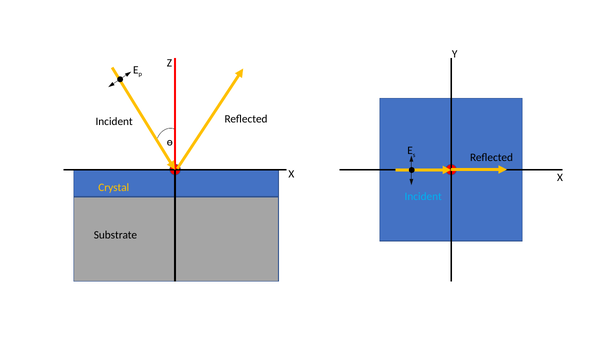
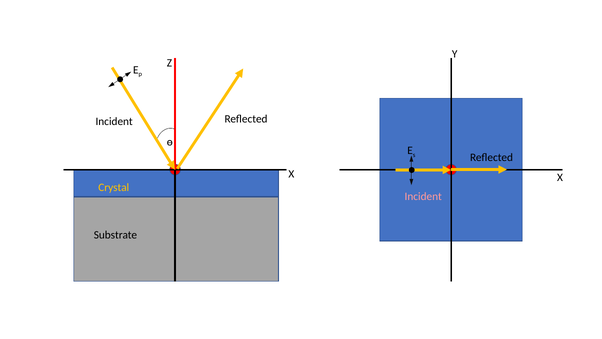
Incident at (423, 196) colour: light blue -> pink
